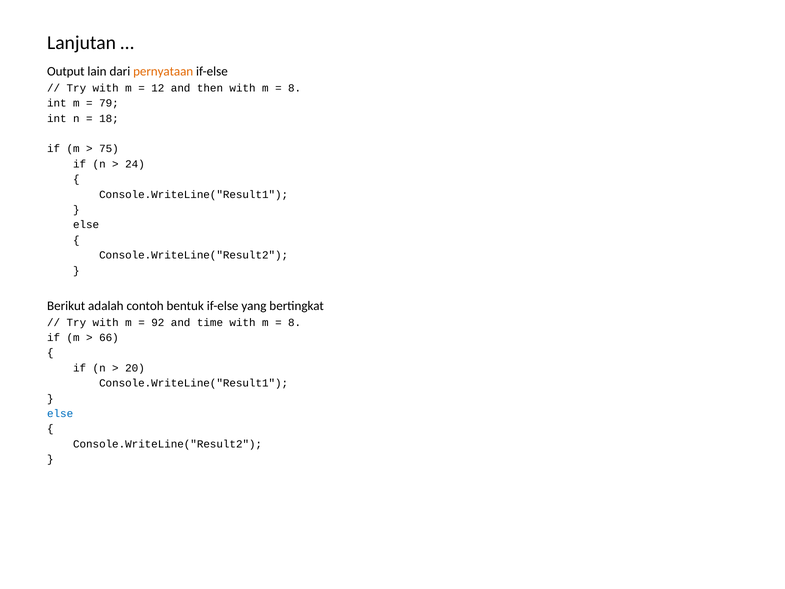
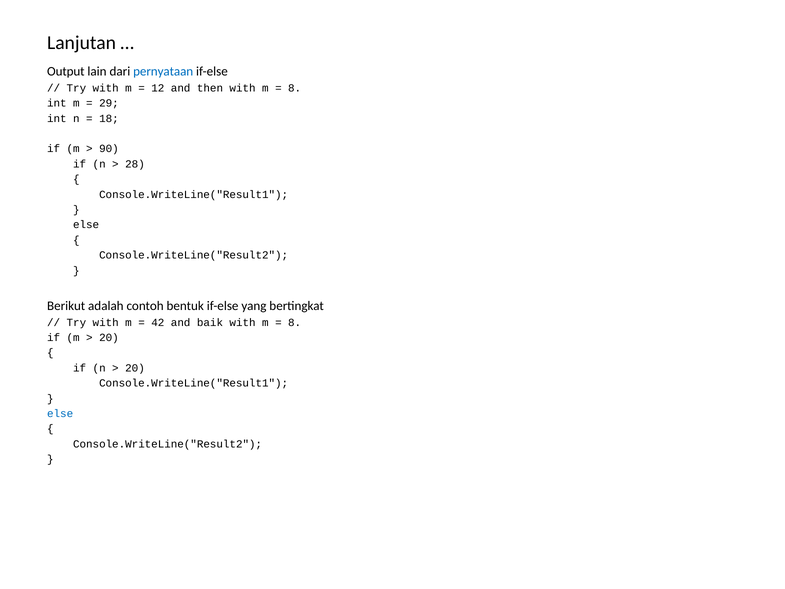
pernyataan colour: orange -> blue
79: 79 -> 29
75: 75 -> 90
24: 24 -> 28
92: 92 -> 42
time: time -> baik
66 at (109, 337): 66 -> 20
